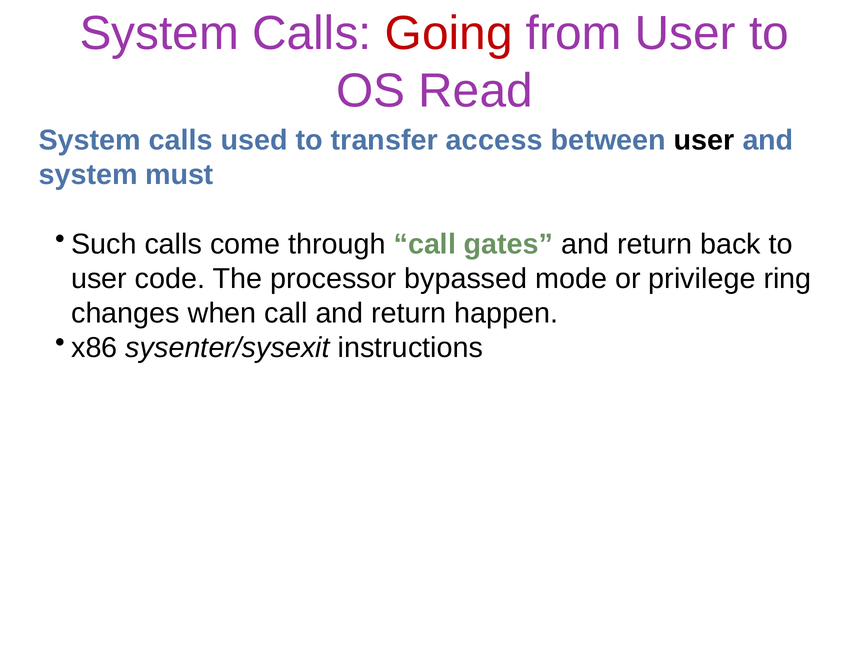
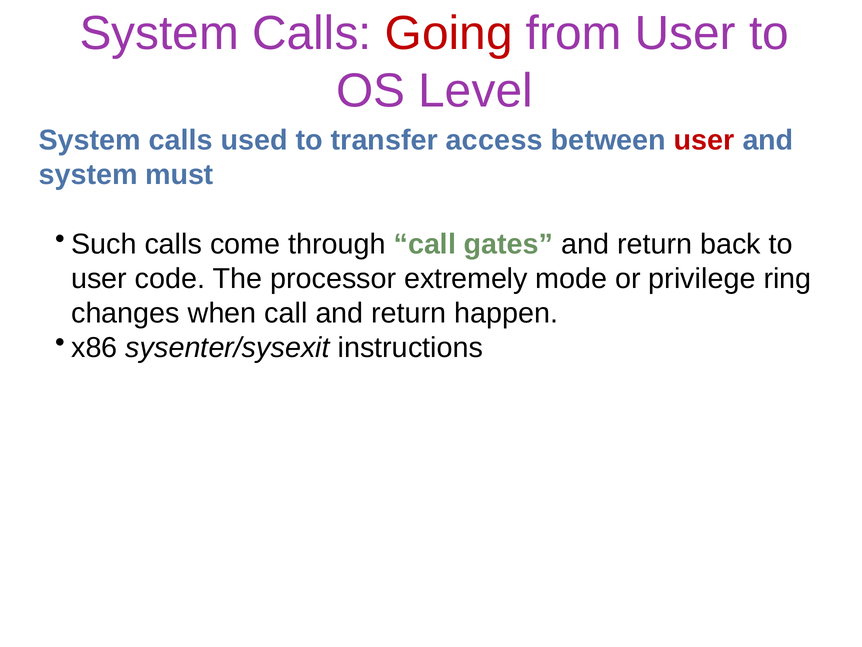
Read: Read -> Level
user at (704, 140) colour: black -> red
bypassed: bypassed -> extremely
